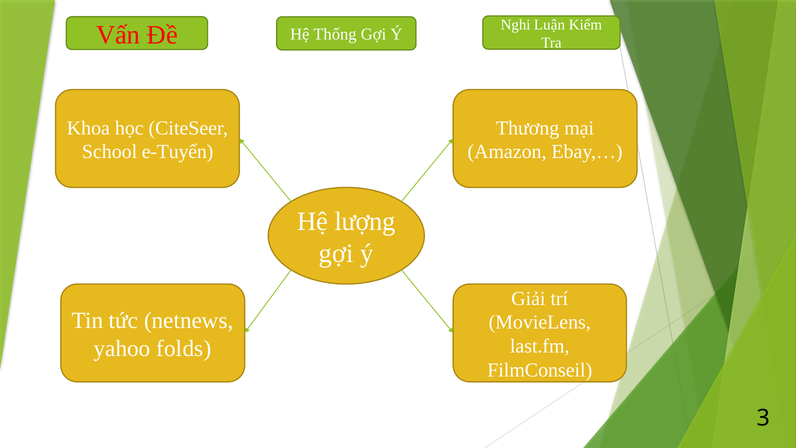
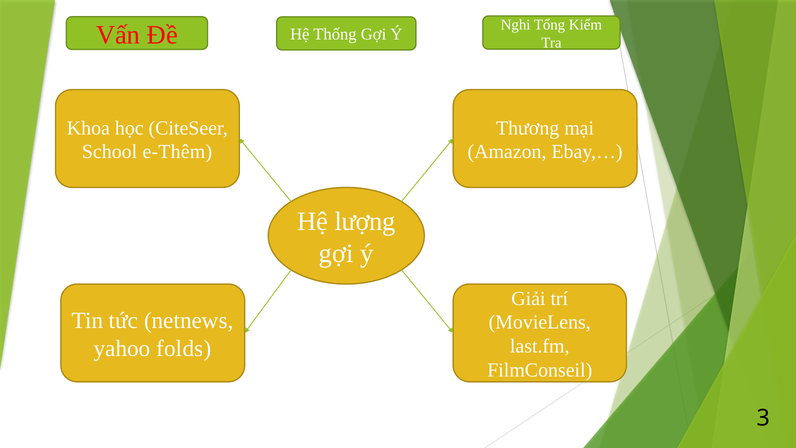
Luận: Luận -> Tổng
e-Tuyến: e-Tuyến -> e-Thêm
